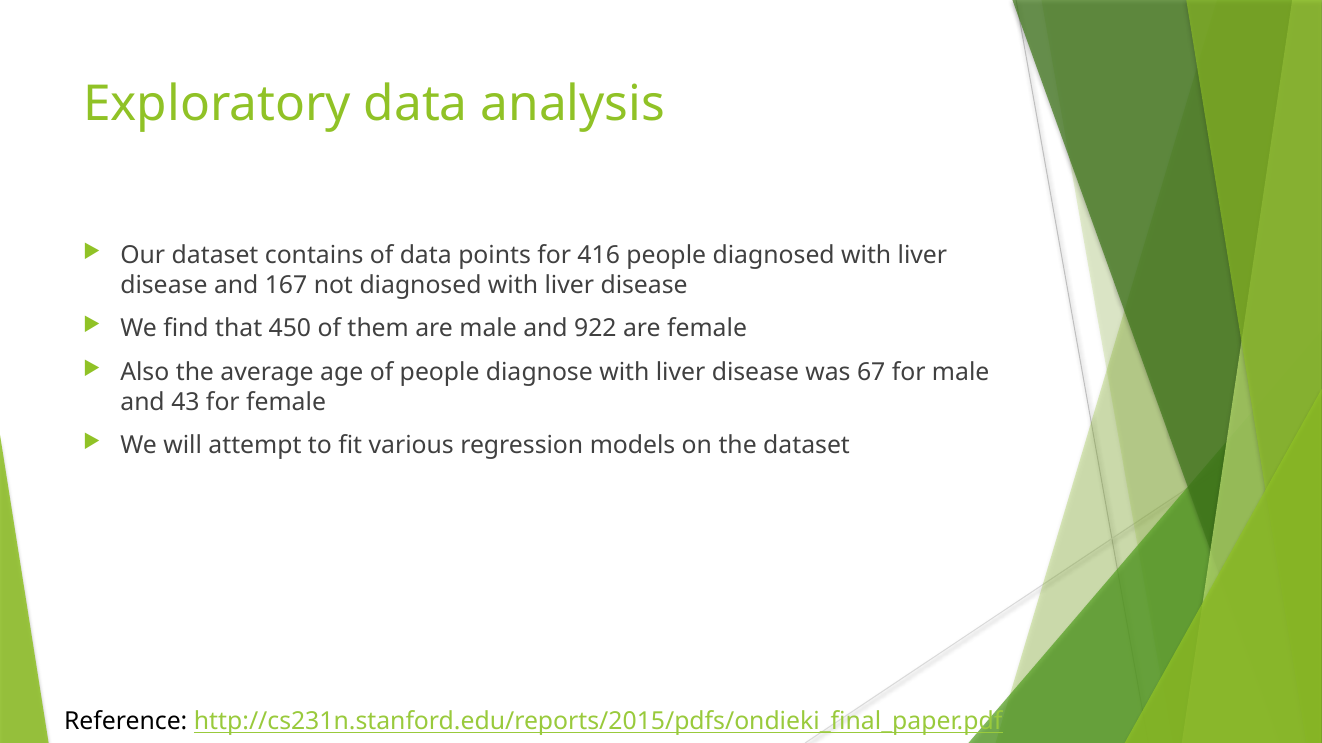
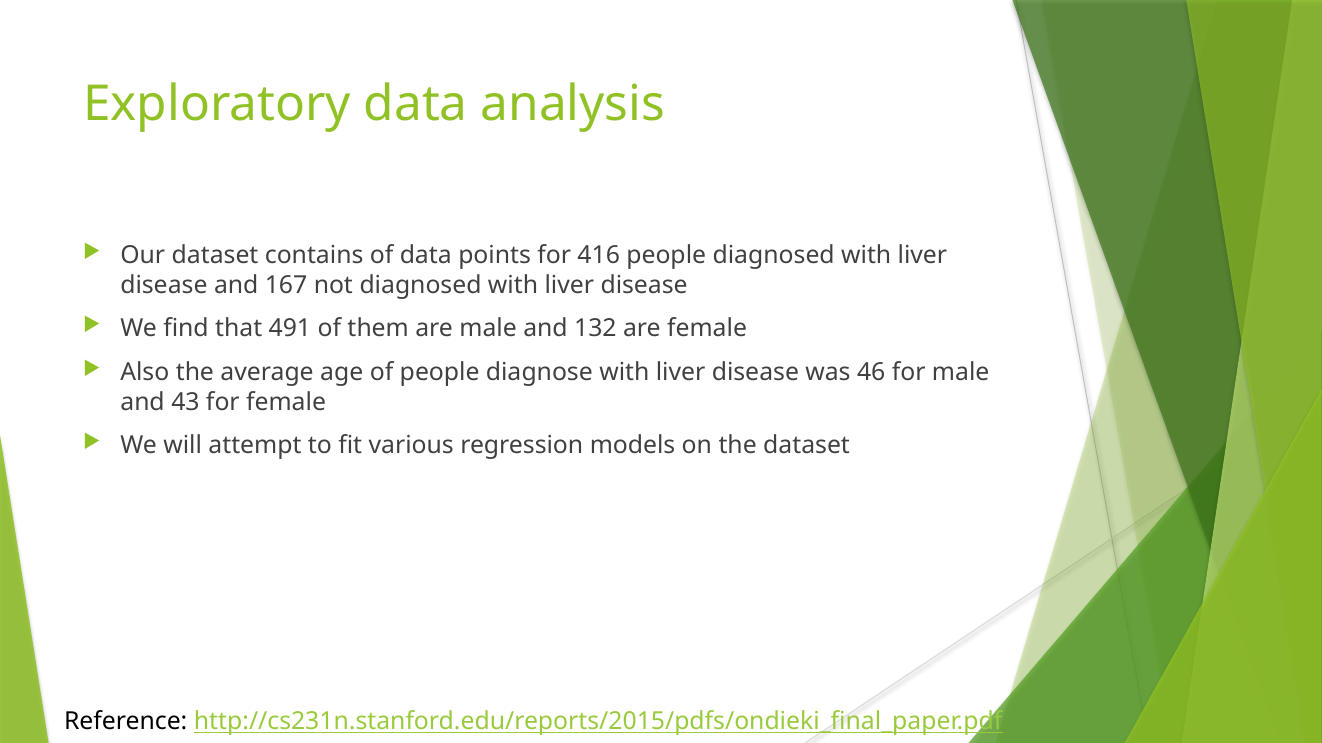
450: 450 -> 491
922: 922 -> 132
67: 67 -> 46
